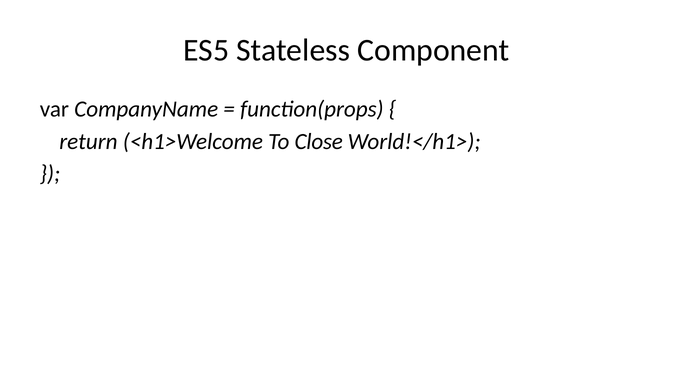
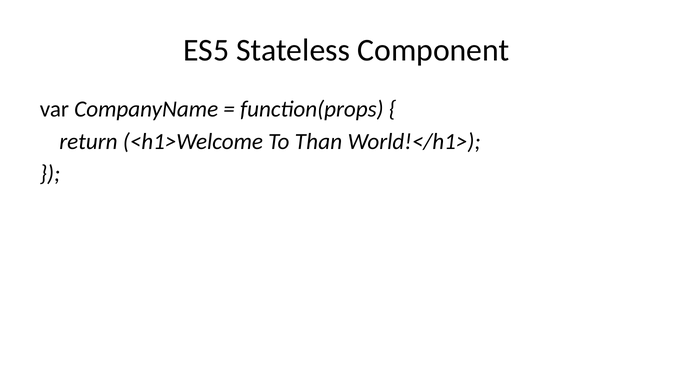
Close: Close -> Than
